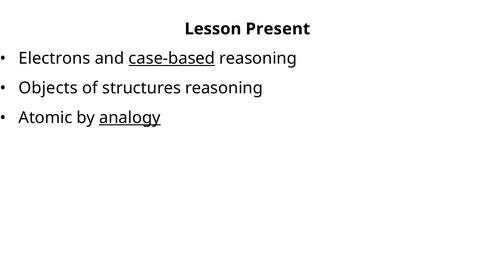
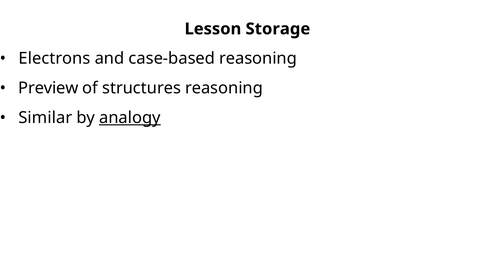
Present: Present -> Storage
case-based underline: present -> none
Objects: Objects -> Preview
Atomic: Atomic -> Similar
